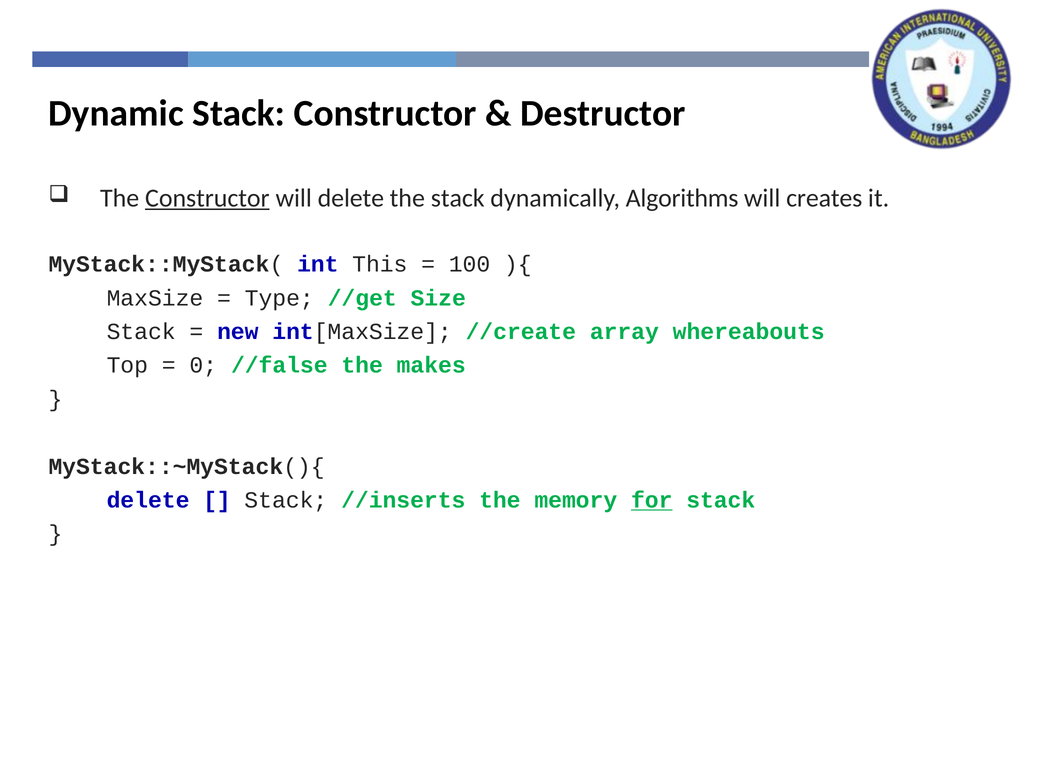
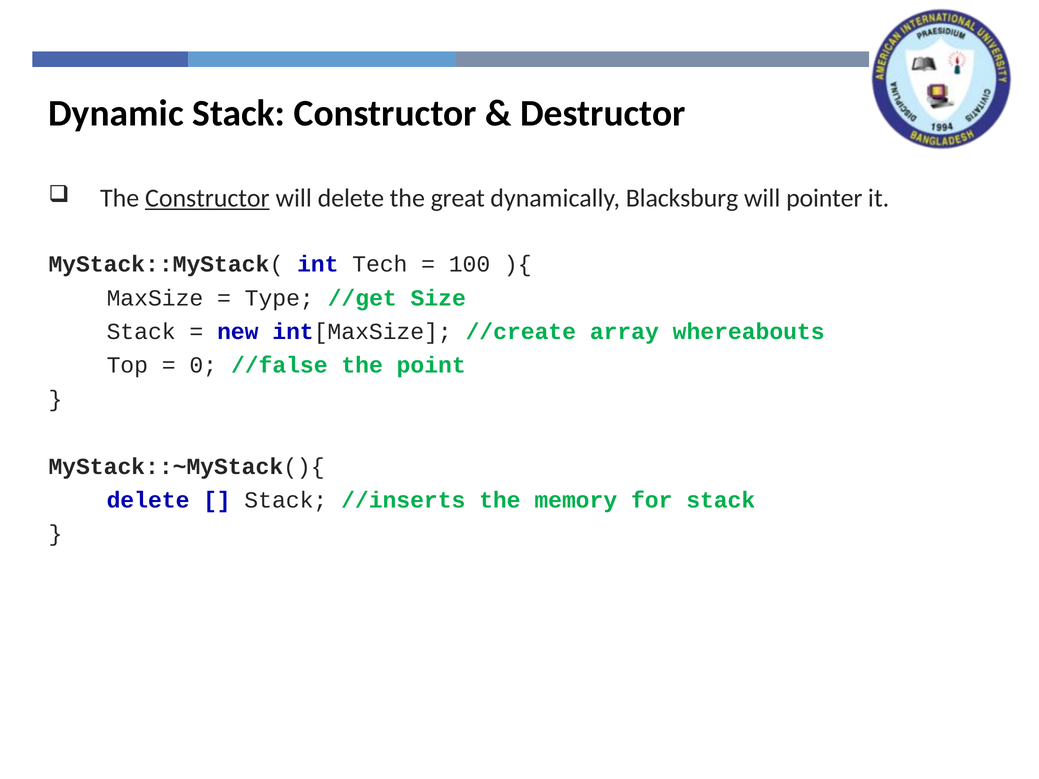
the stack: stack -> great
Algorithms: Algorithms -> Blacksburg
creates: creates -> pointer
This: This -> Tech
makes: makes -> point
for underline: present -> none
